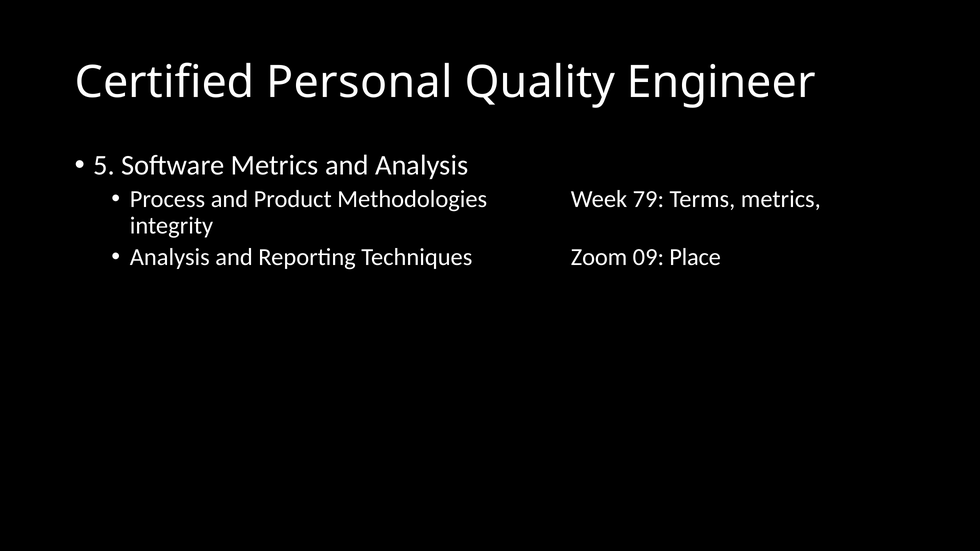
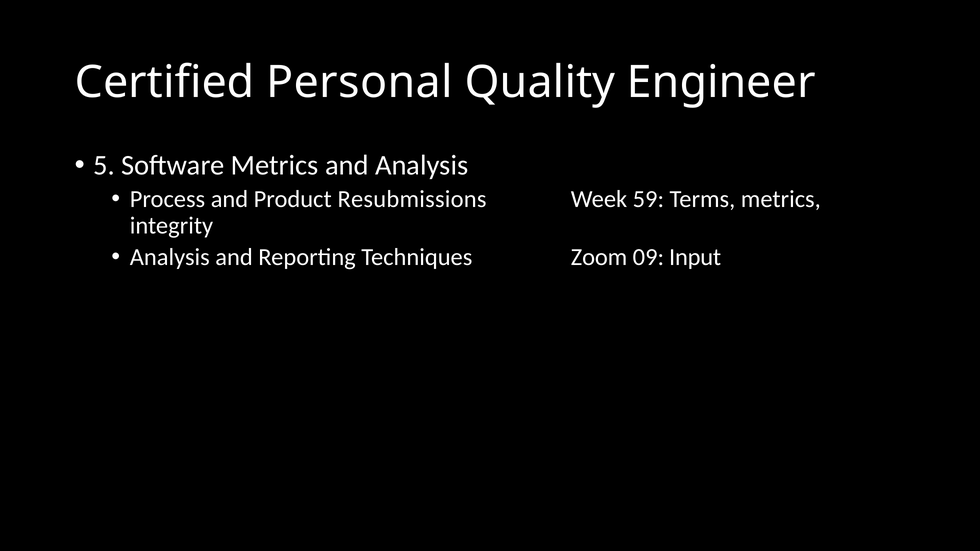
Methodologies: Methodologies -> Resubmissions
79: 79 -> 59
Place: Place -> Input
